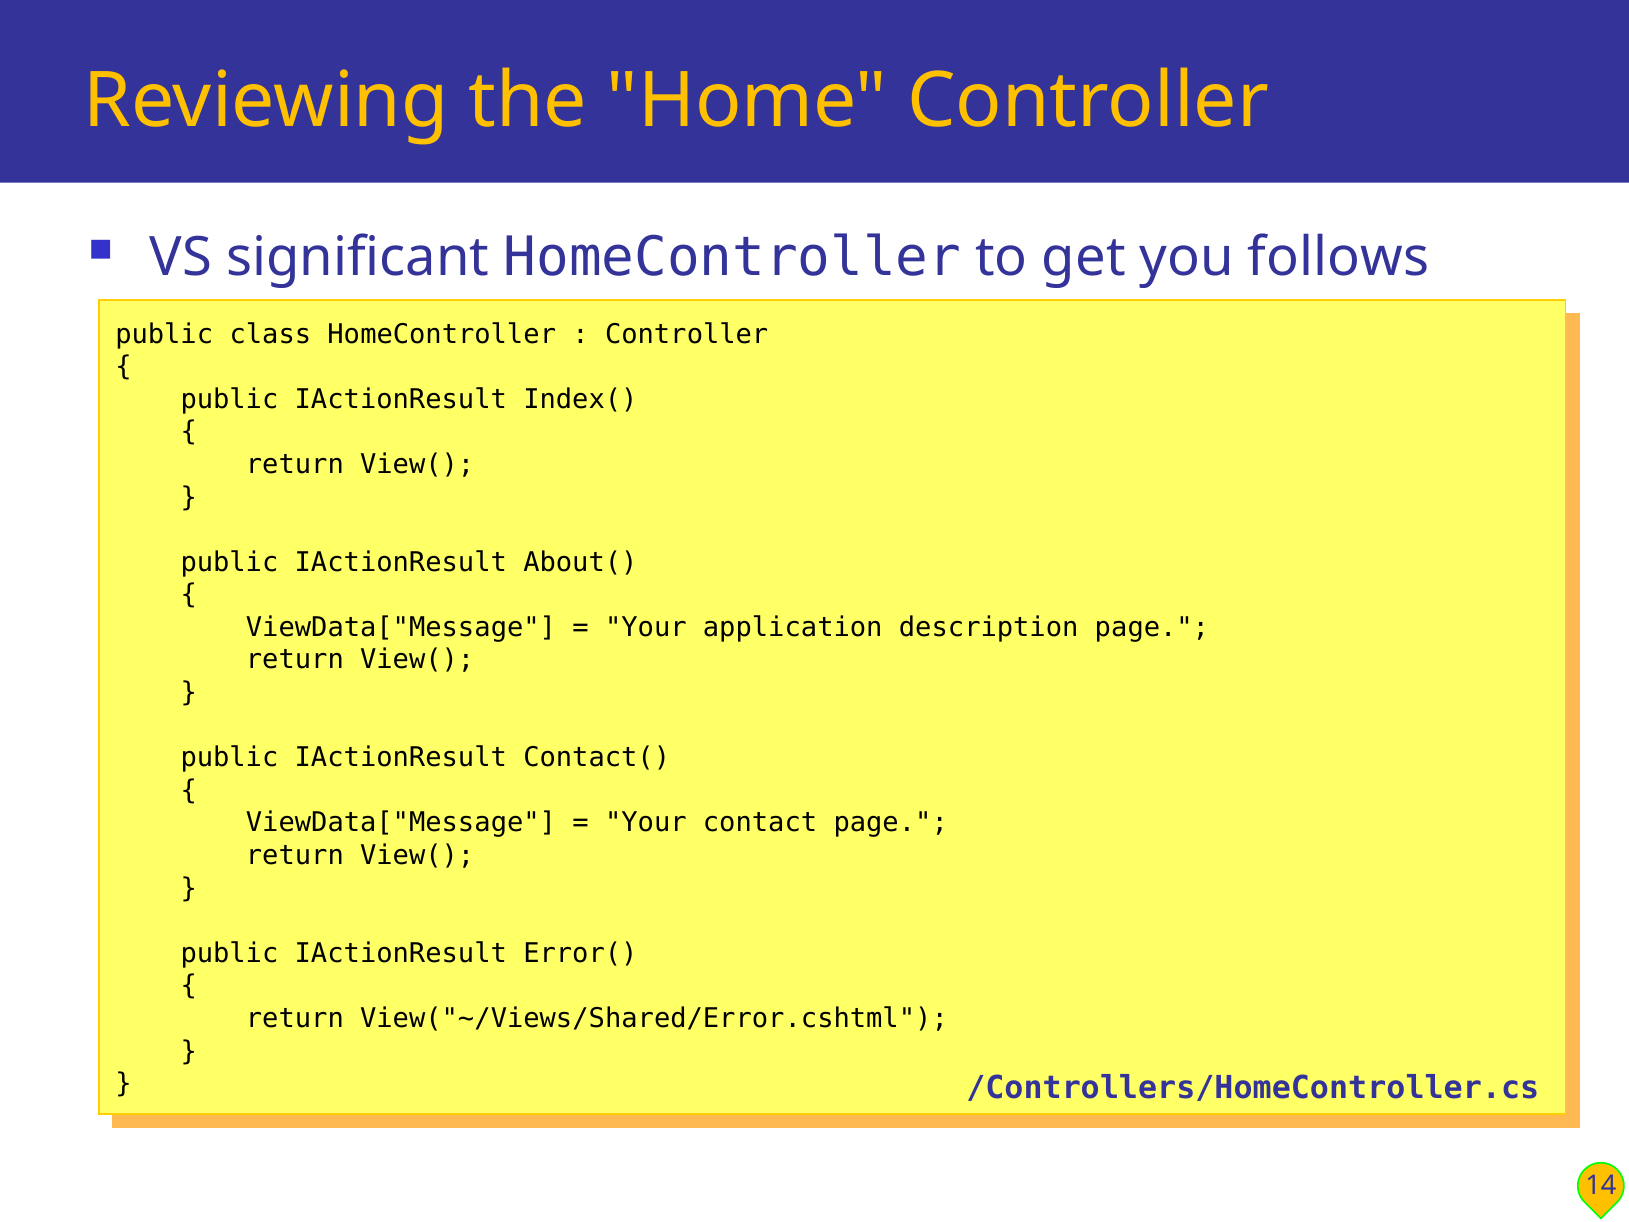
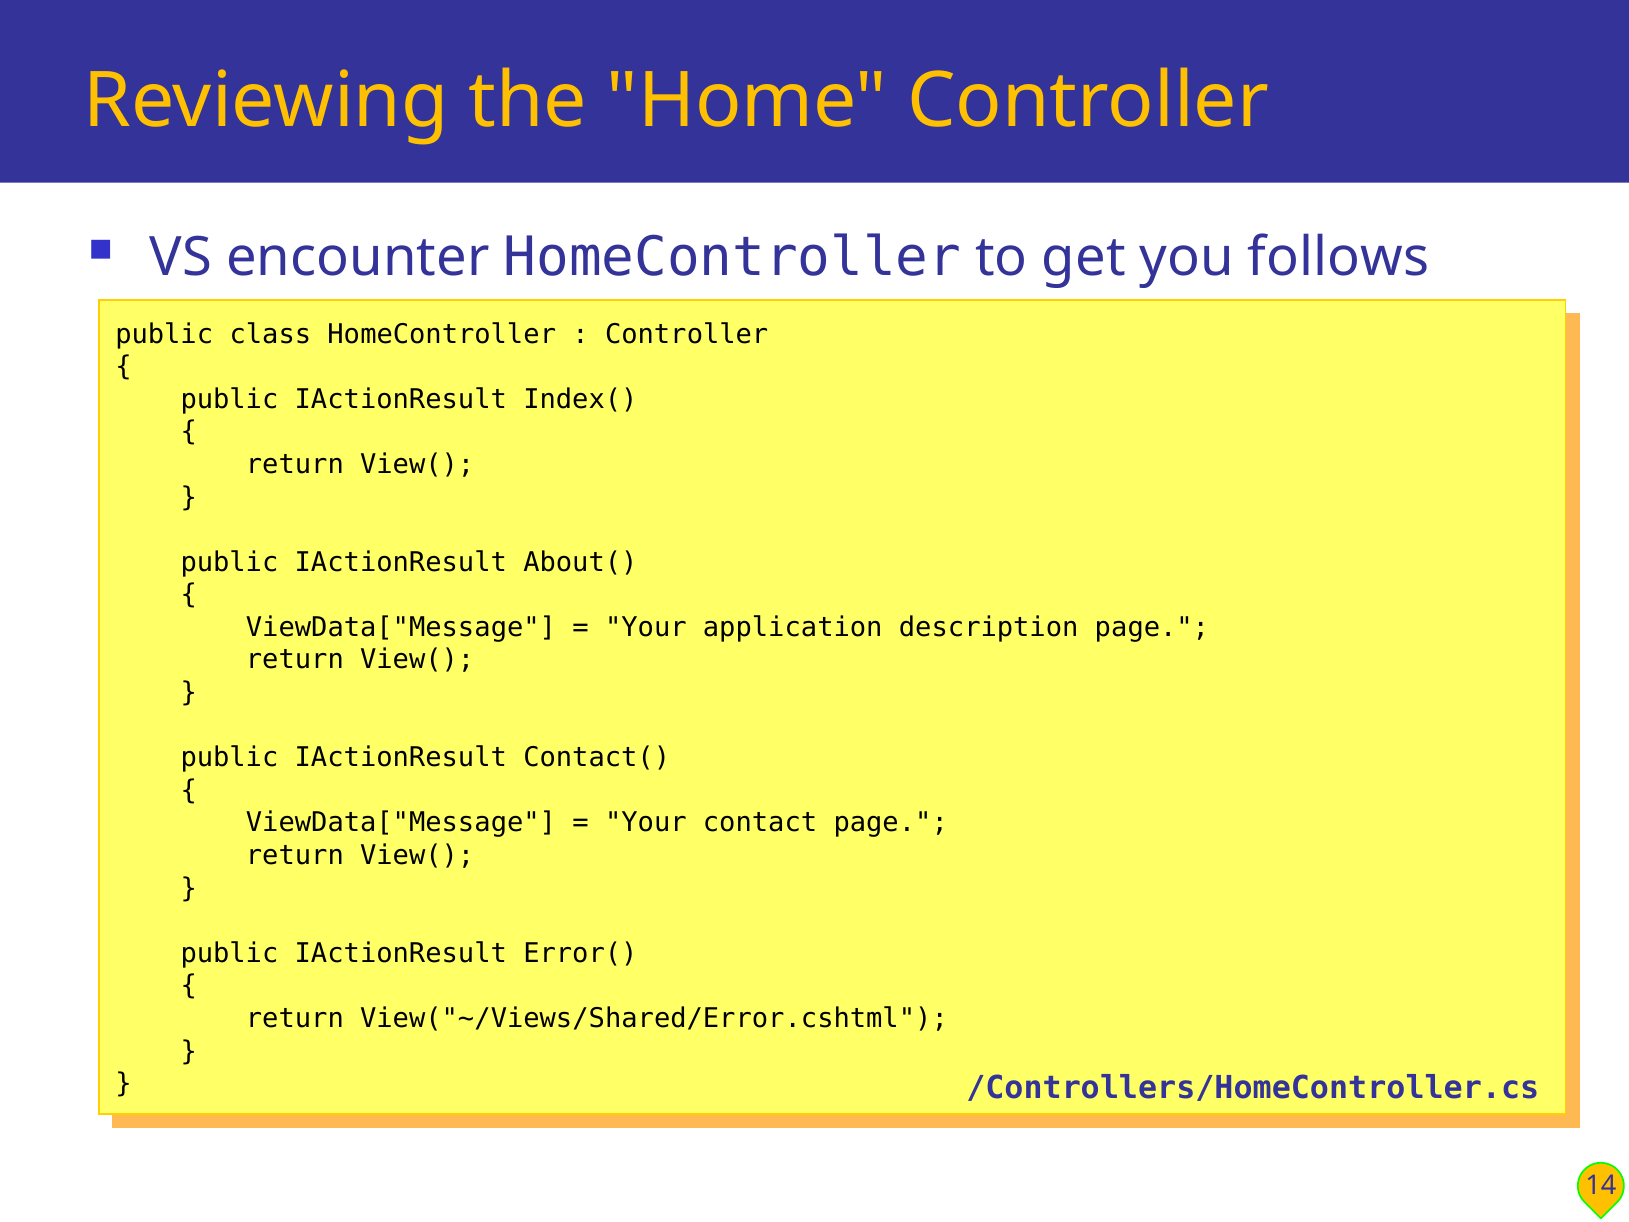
significant: significant -> encounter
